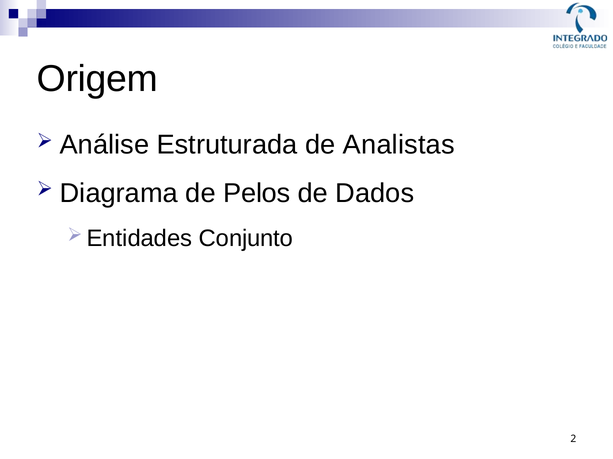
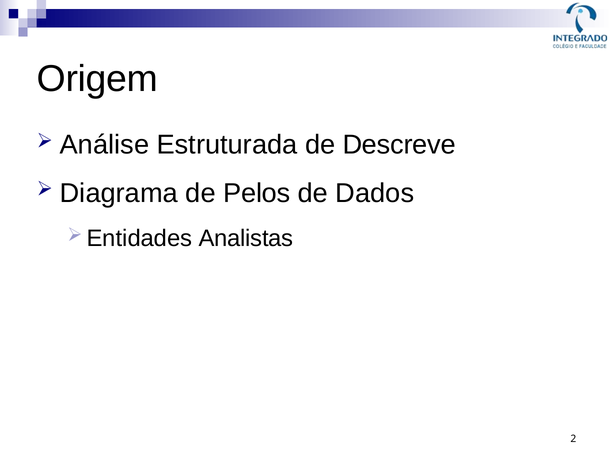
Analistas: Analistas -> Descreve
Conjunto: Conjunto -> Analistas
